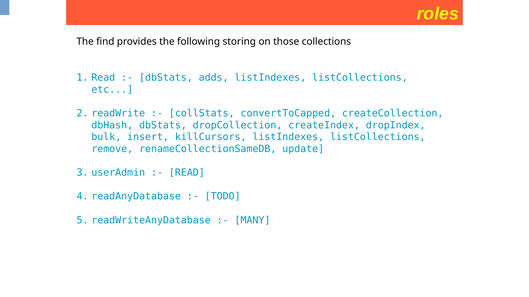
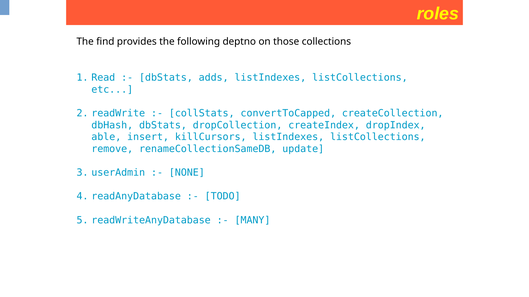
storing: storing -> deptno
bulk: bulk -> able
READ at (187, 173): READ -> NONE
